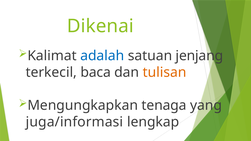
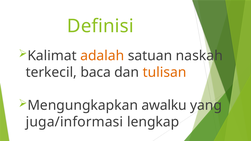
Dikenai: Dikenai -> Definisi
adalah colour: blue -> orange
jenjang: jenjang -> naskah
tenaga: tenaga -> awalku
